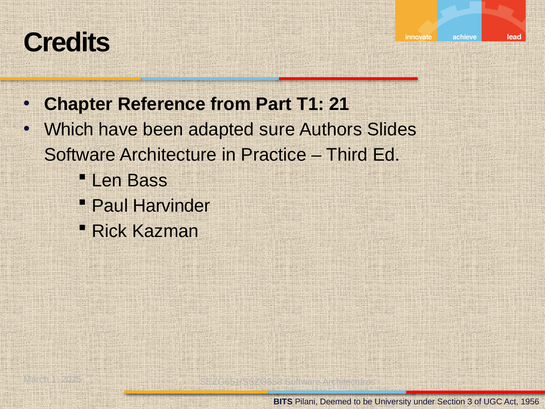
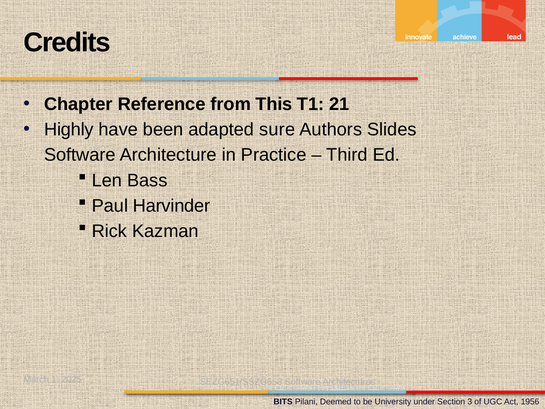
Part: Part -> This
Which: Which -> Highly
